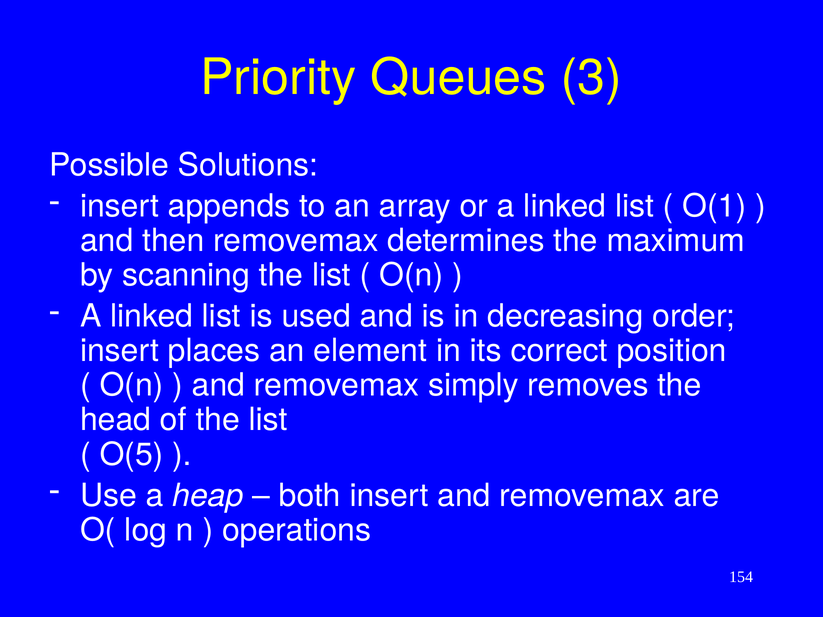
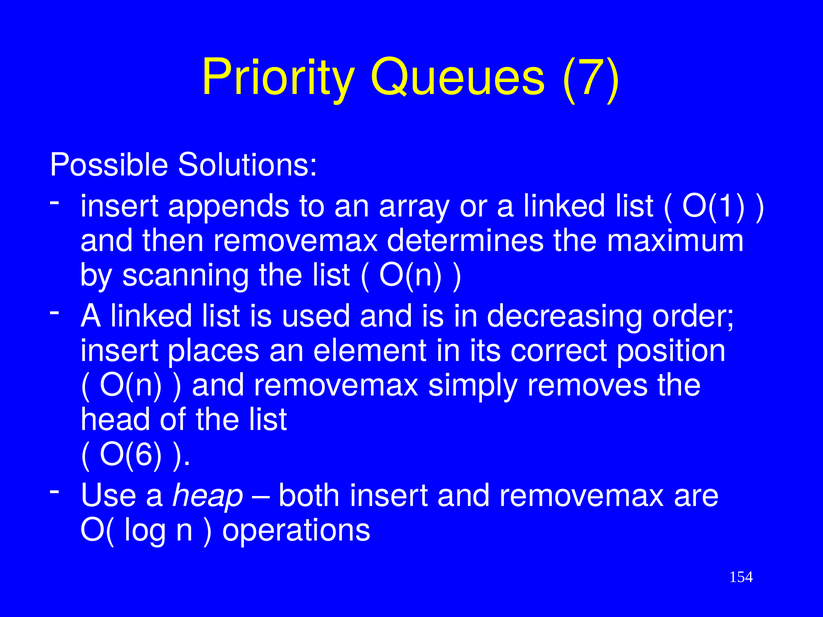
3: 3 -> 7
O(5: O(5 -> O(6
